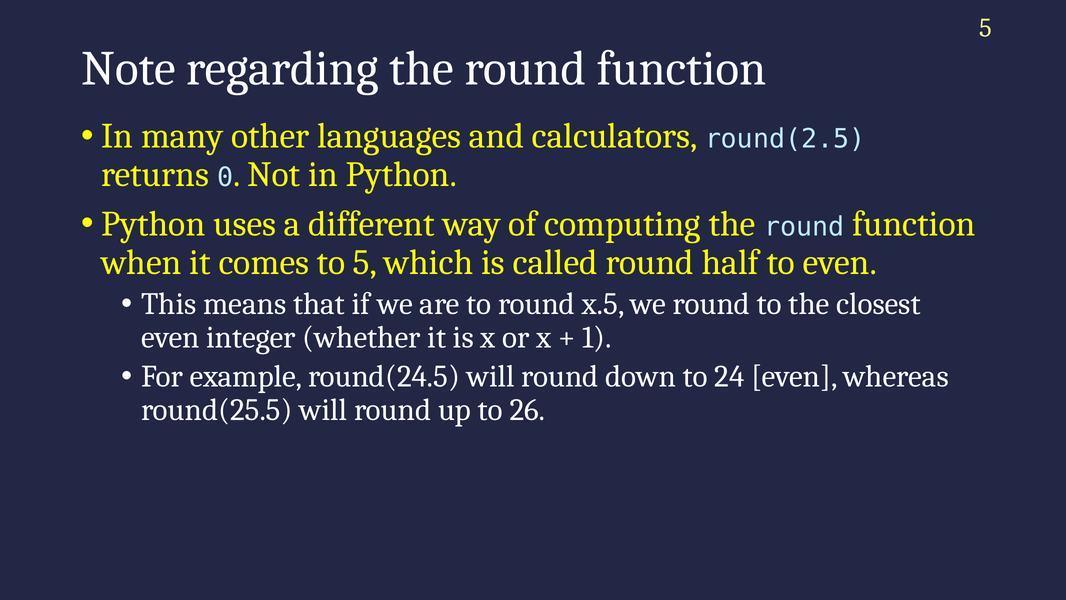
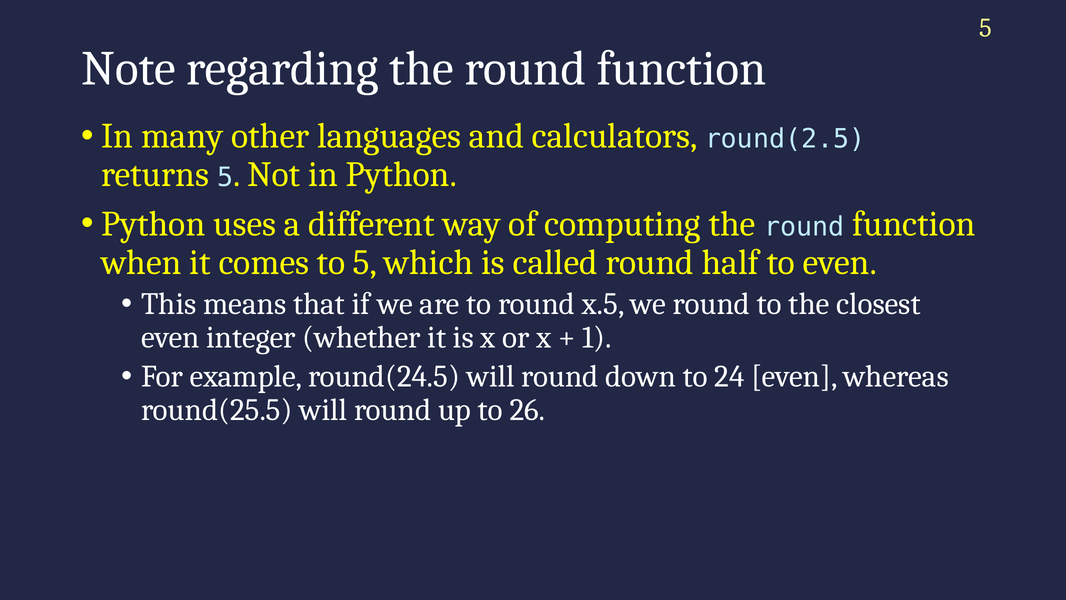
returns 0: 0 -> 5
